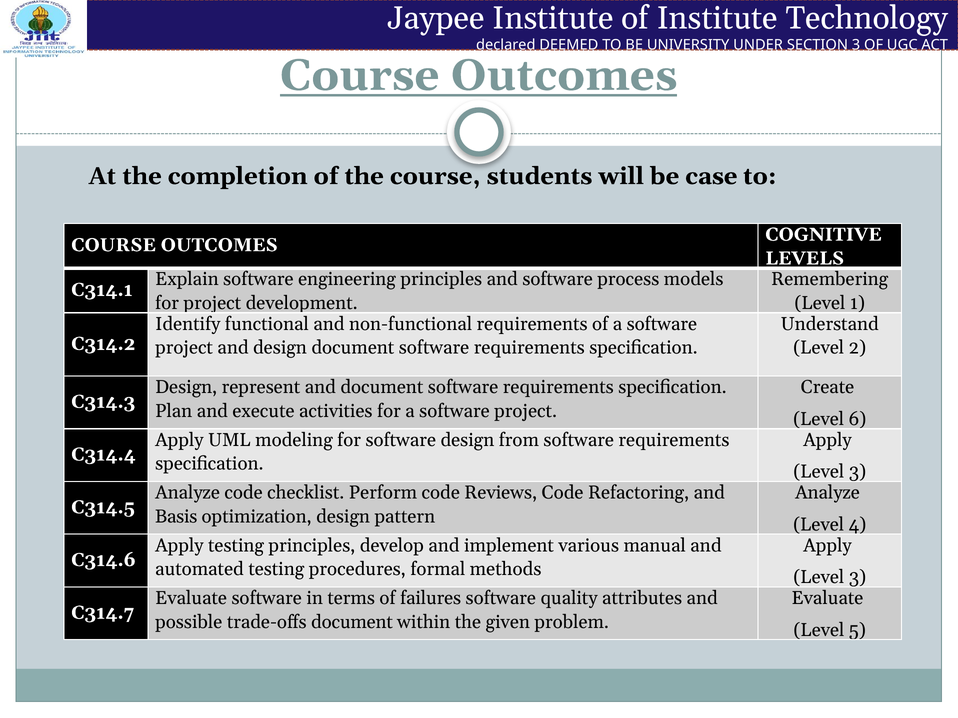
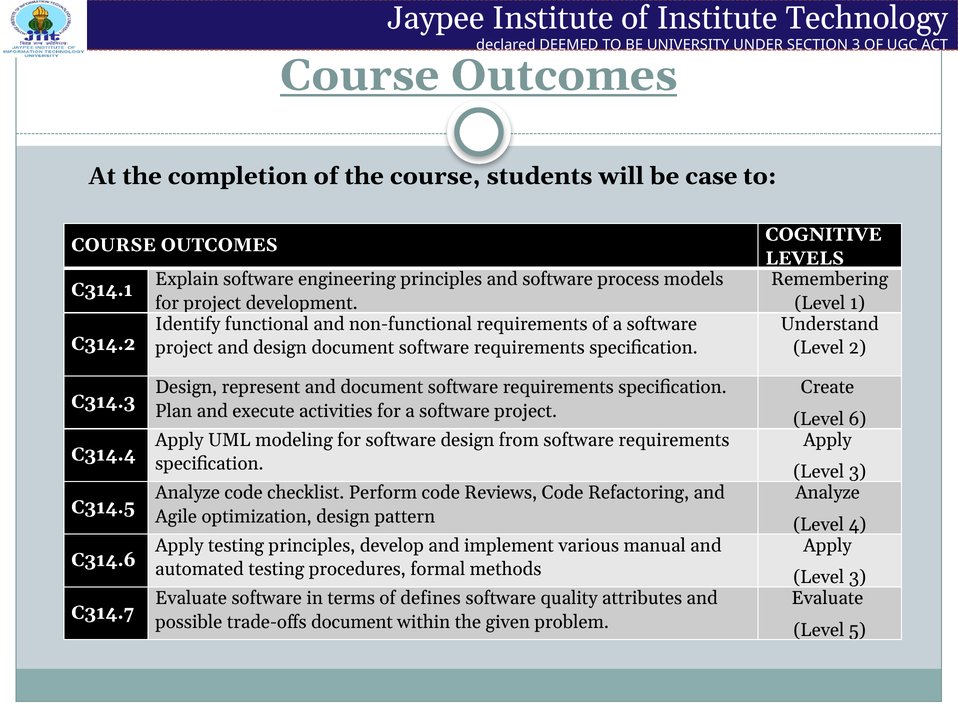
Basis: Basis -> Agile
failures: failures -> defines
